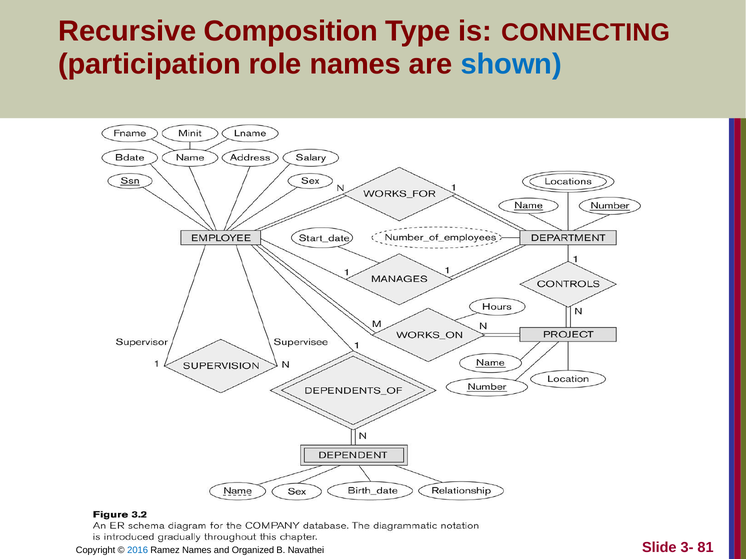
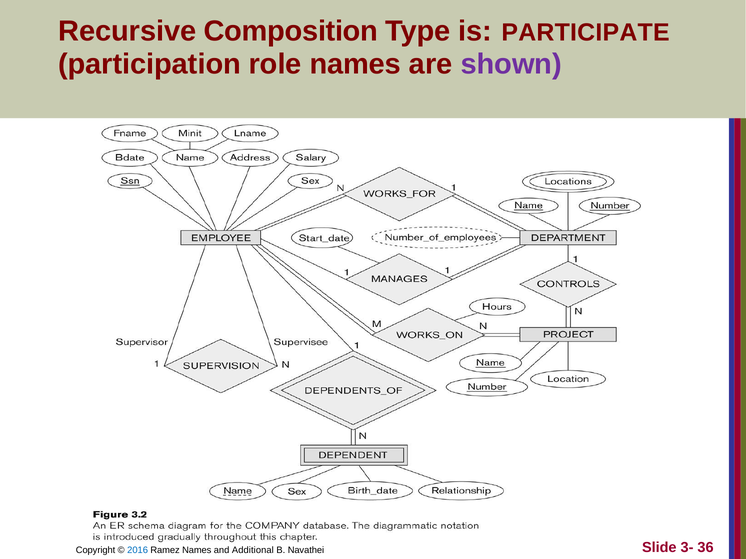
CONNECTING: CONNECTING -> PARTICIPATE
shown colour: blue -> purple
81: 81 -> 36
Organized: Organized -> Additional
